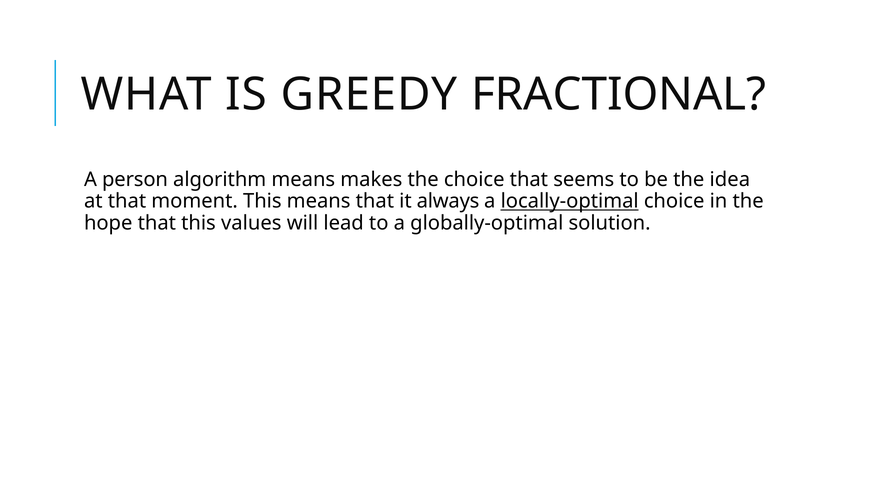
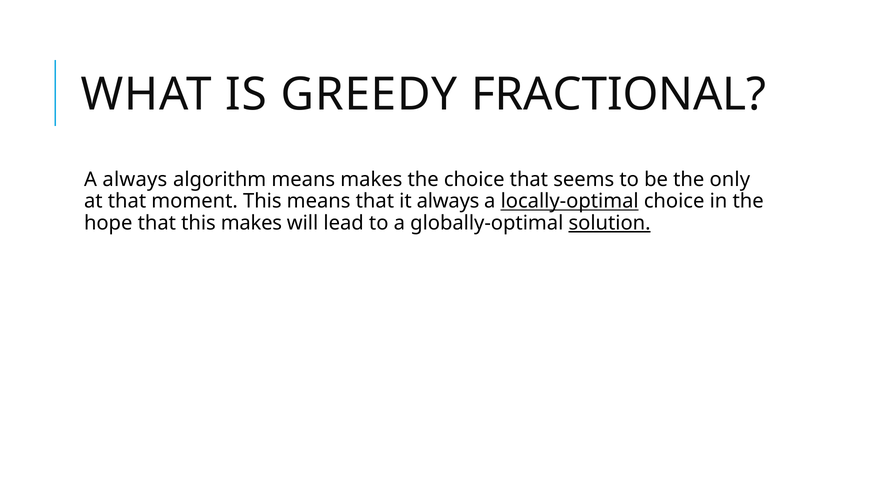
A person: person -> always
idea: idea -> only
this values: values -> makes
solution underline: none -> present
